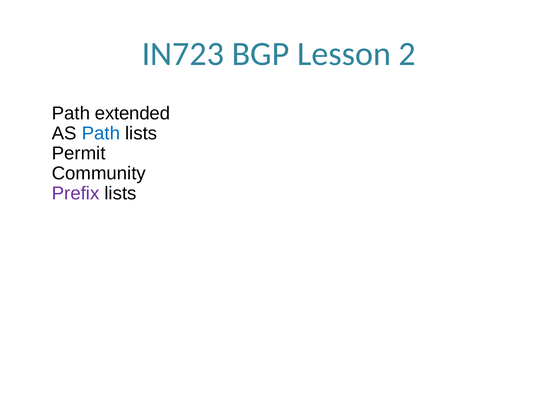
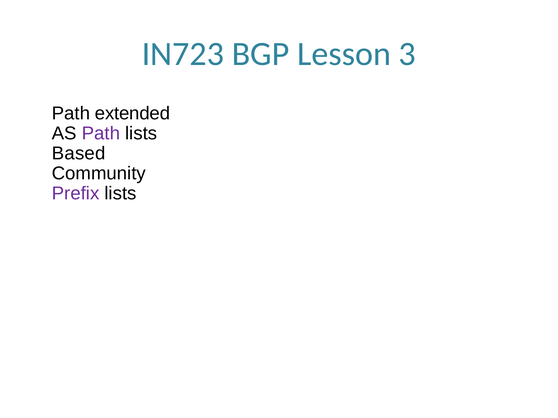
2: 2 -> 3
Path at (101, 133) colour: blue -> purple
Permit: Permit -> Based
